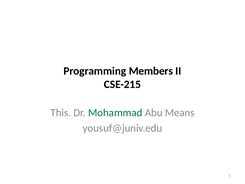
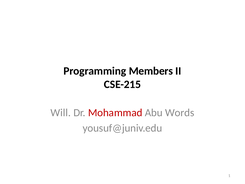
This: This -> Will
Mohammad colour: green -> red
Means: Means -> Words
